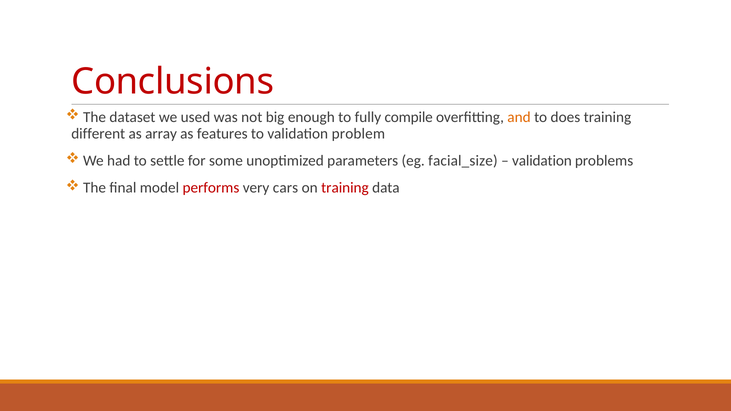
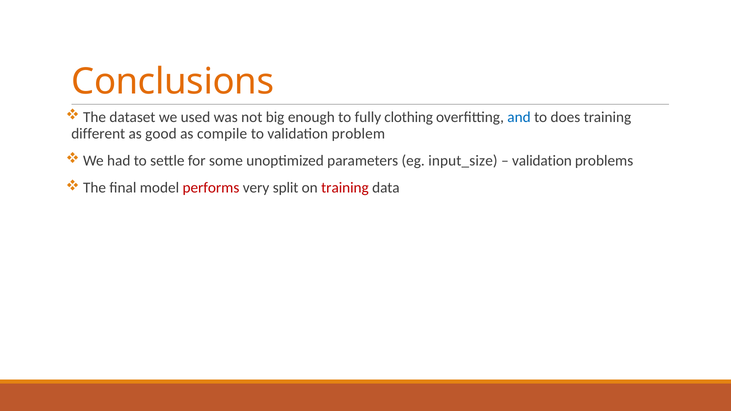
Conclusions colour: red -> orange
compile: compile -> clothing
and colour: orange -> blue
array: array -> good
features: features -> compile
facial_size: facial_size -> input_size
cars: cars -> split
